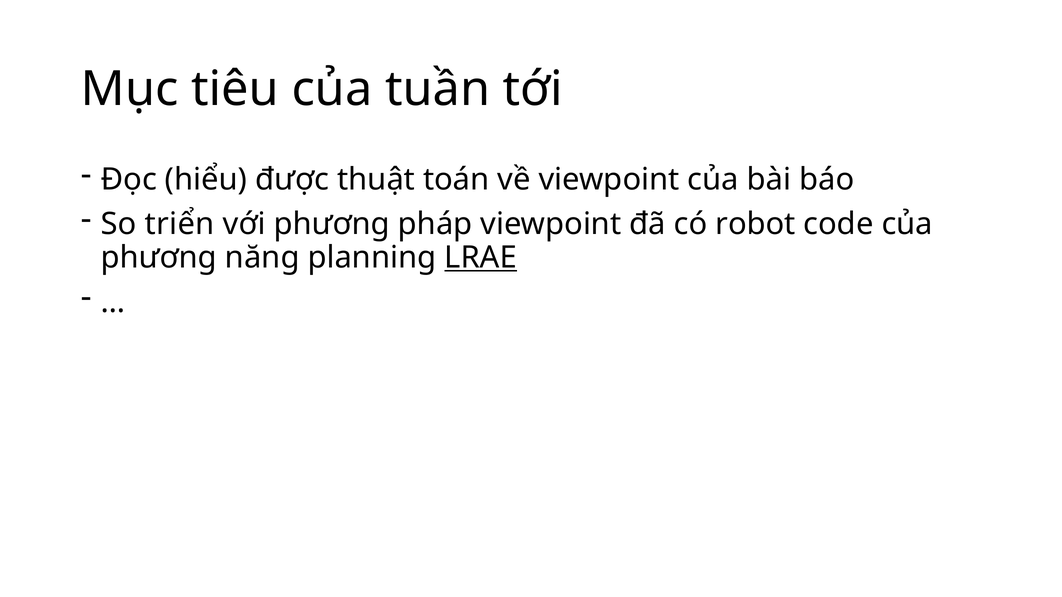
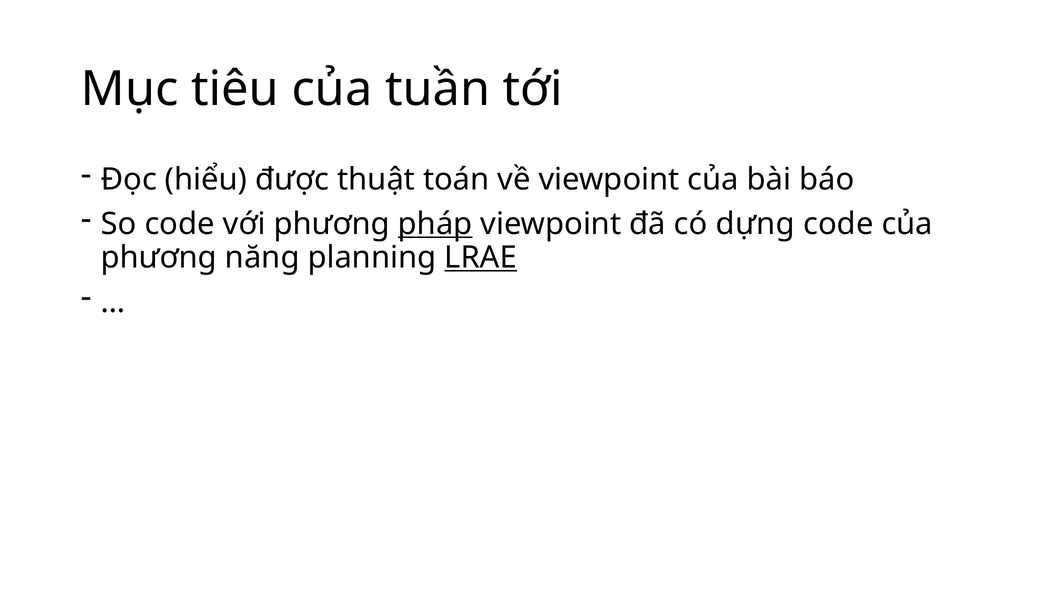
So triển: triển -> code
pháp underline: none -> present
robot: robot -> dựng
